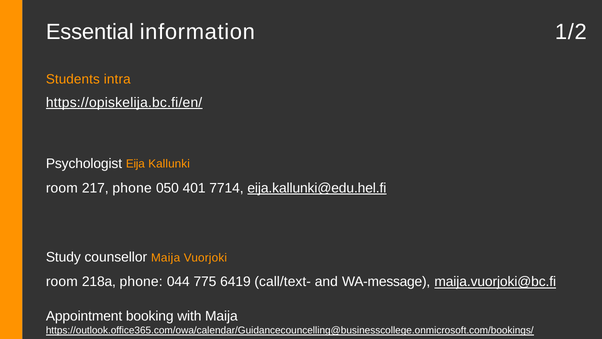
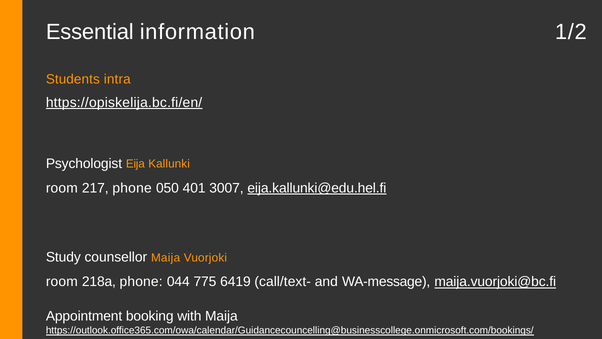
7714: 7714 -> 3007
